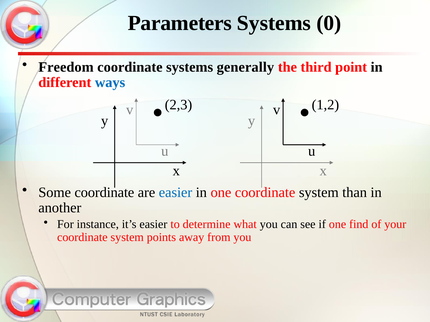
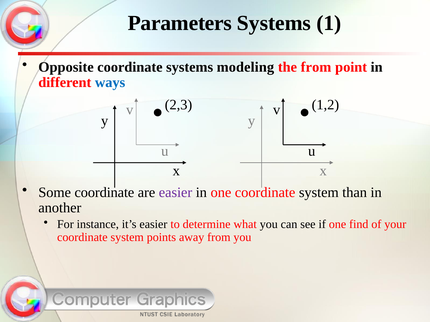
0: 0 -> 1
Freedom: Freedom -> Opposite
generally: generally -> modeling
the third: third -> from
easier at (176, 193) colour: blue -> purple
